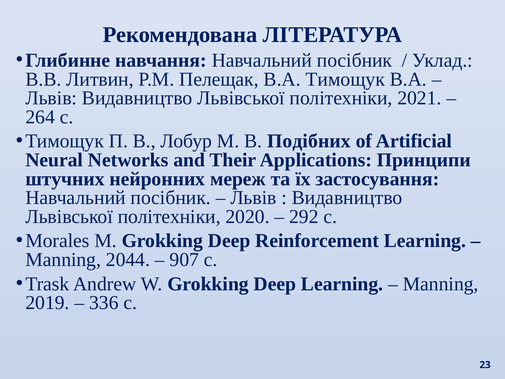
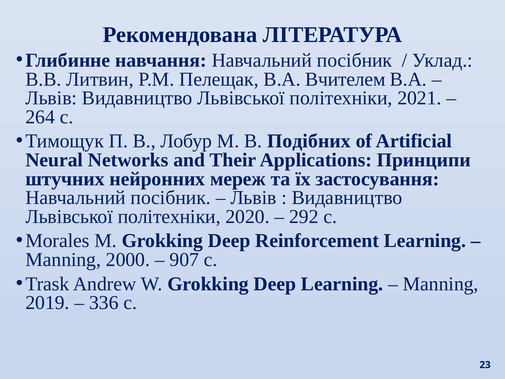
В.А Тимощук: Тимощук -> Вчителем
2044: 2044 -> 2000
